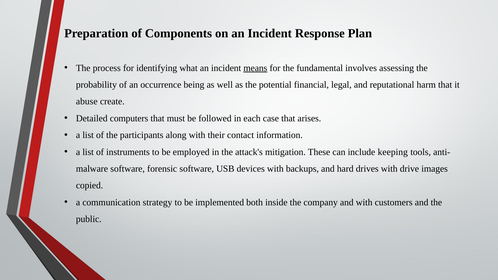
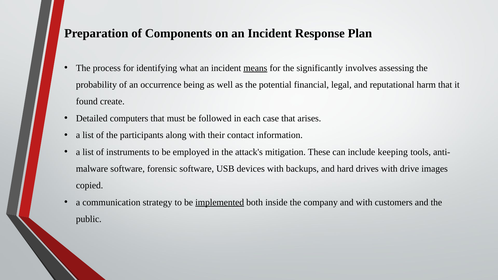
fundamental: fundamental -> significantly
abuse: abuse -> found
implemented underline: none -> present
